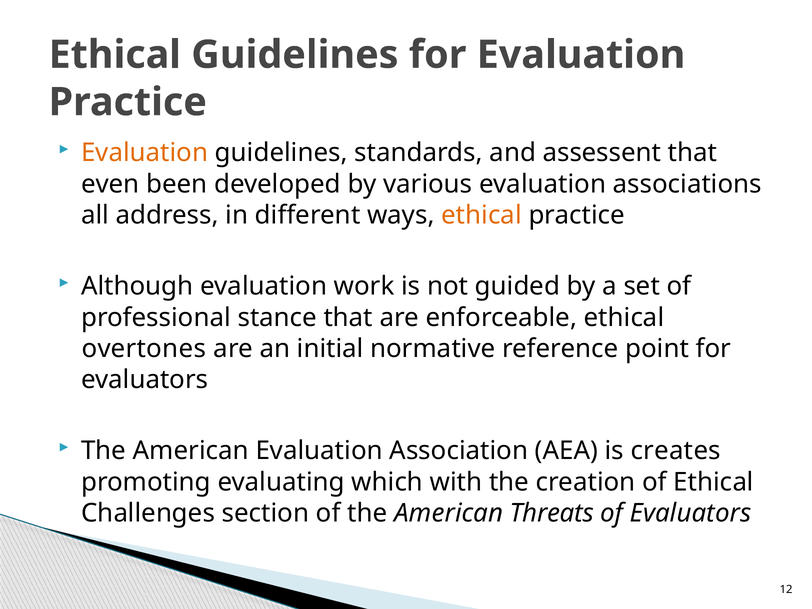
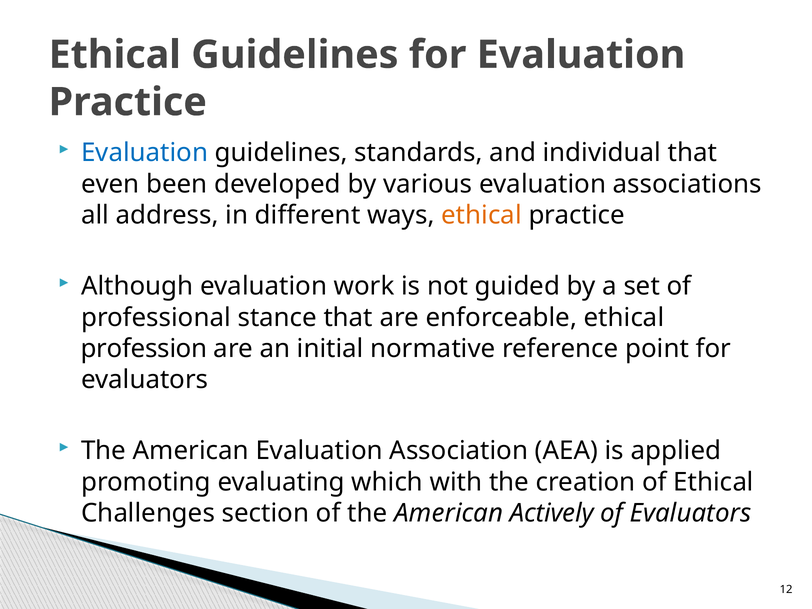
Evaluation at (145, 153) colour: orange -> blue
assessent: assessent -> individual
overtones: overtones -> profession
creates: creates -> applied
Threats: Threats -> Actively
